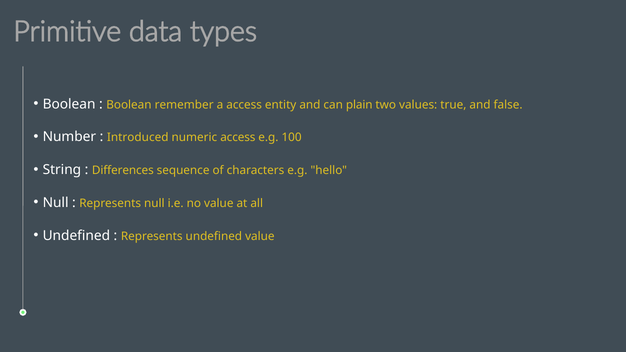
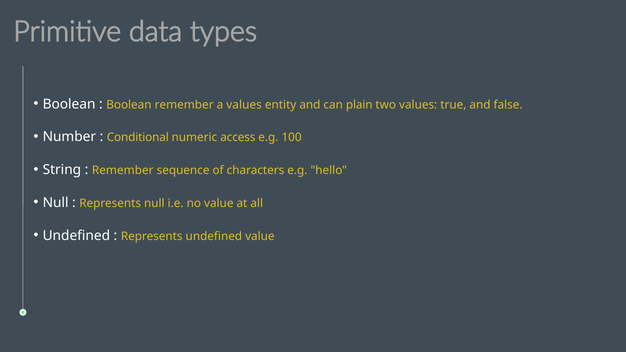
a access: access -> values
Introduced: Introduced -> Conditional
Differences at (123, 171): Differences -> Remember
